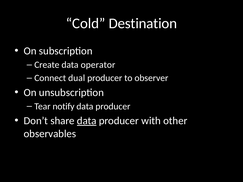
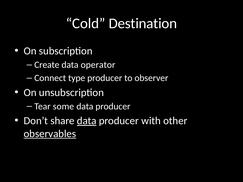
dual: dual -> type
notify: notify -> some
observables underline: none -> present
